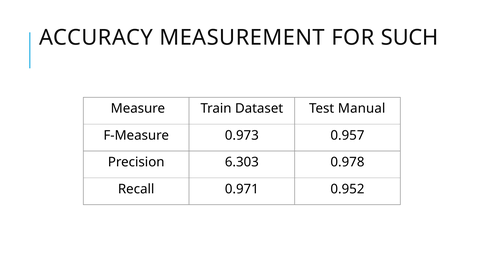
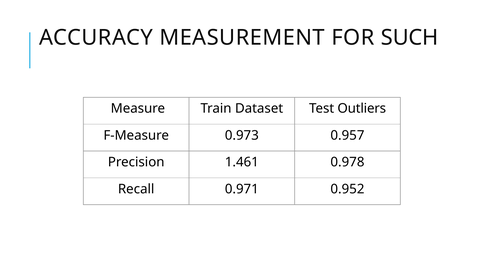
Manual: Manual -> Outliers
6.303: 6.303 -> 1.461
